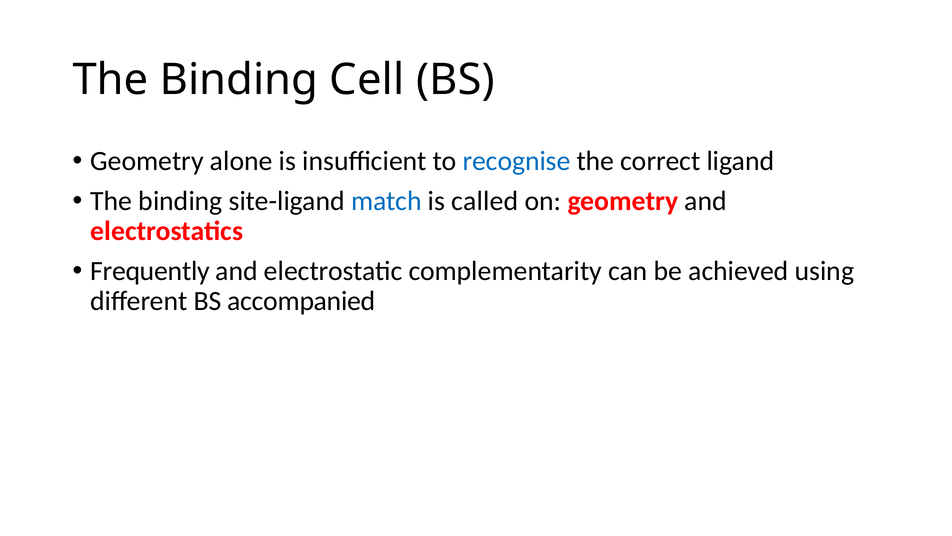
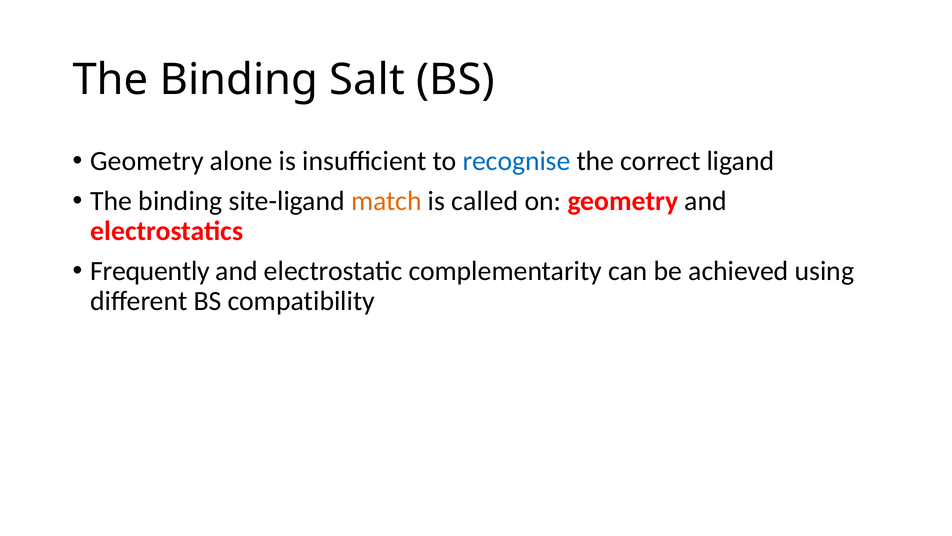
Cell: Cell -> Salt
match colour: blue -> orange
accompanied: accompanied -> compatibility
